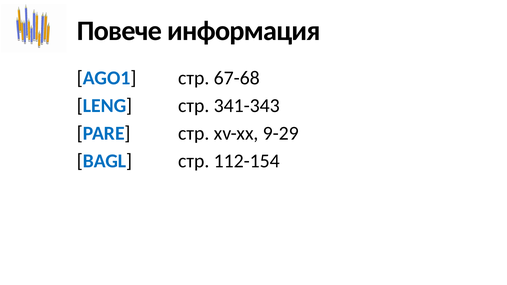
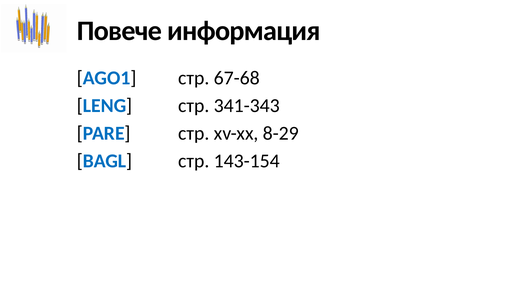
9-29: 9-29 -> 8-29
112-154: 112-154 -> 143-154
